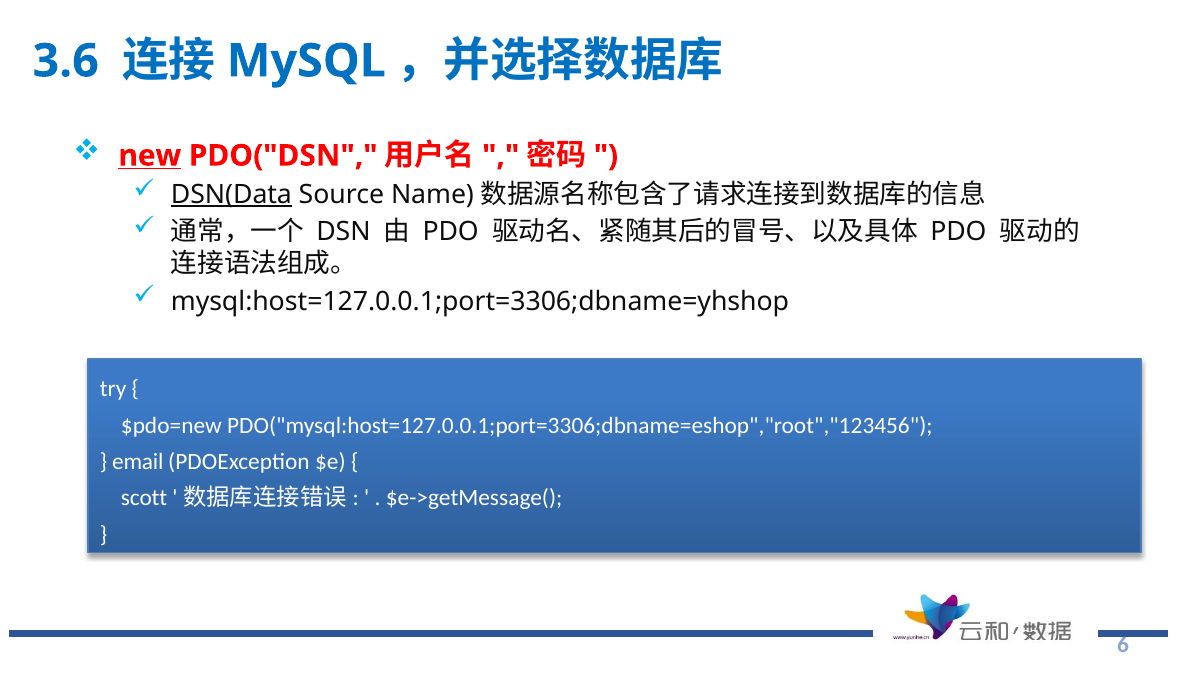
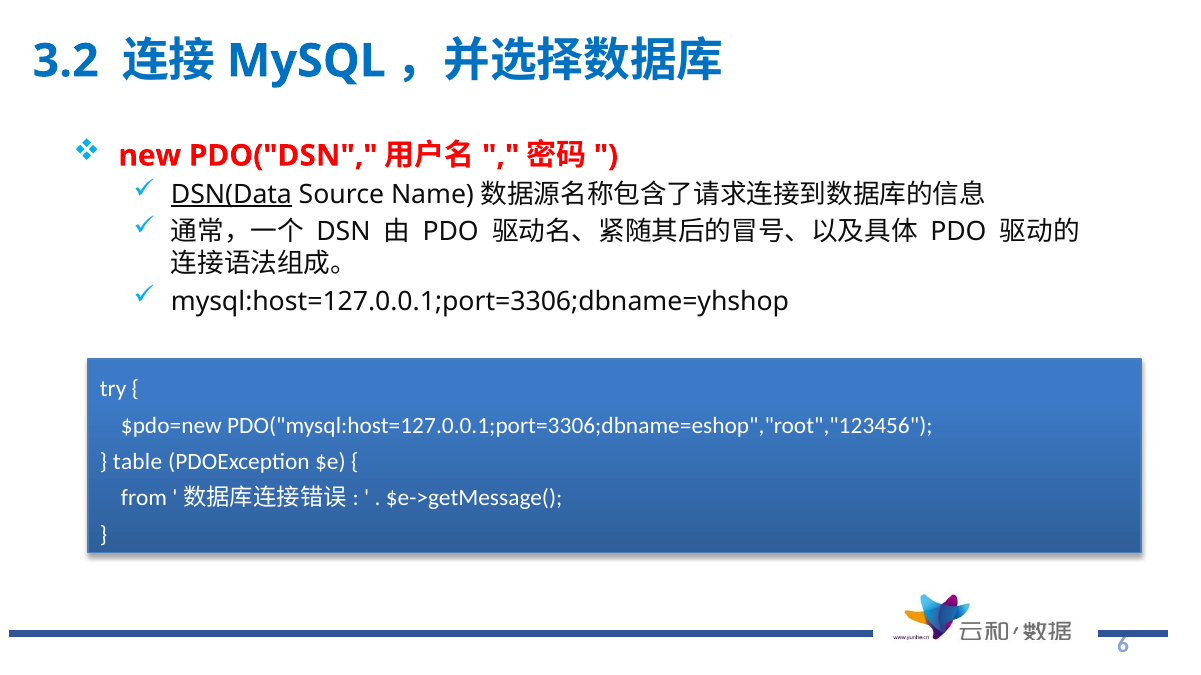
3.6: 3.6 -> 3.2
new underline: present -> none
email: email -> table
scott: scott -> from
